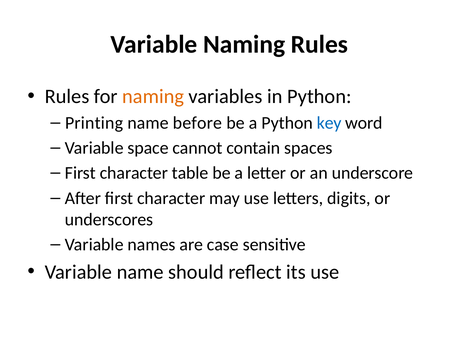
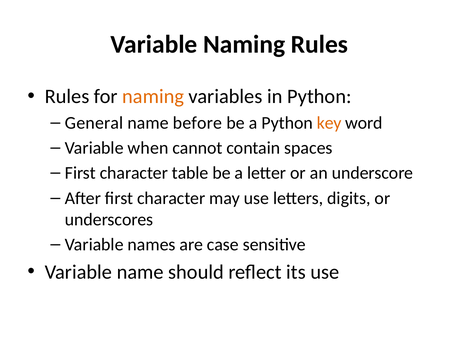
Printing: Printing -> General
key colour: blue -> orange
space: space -> when
